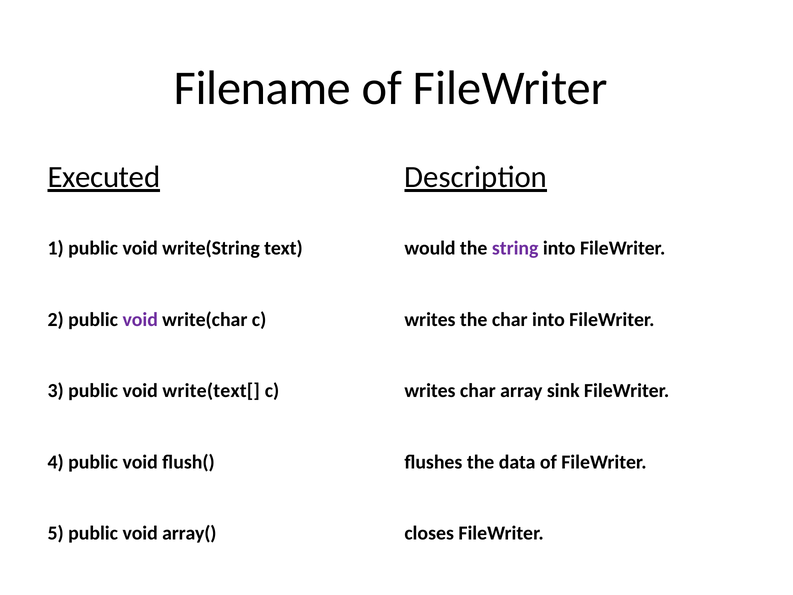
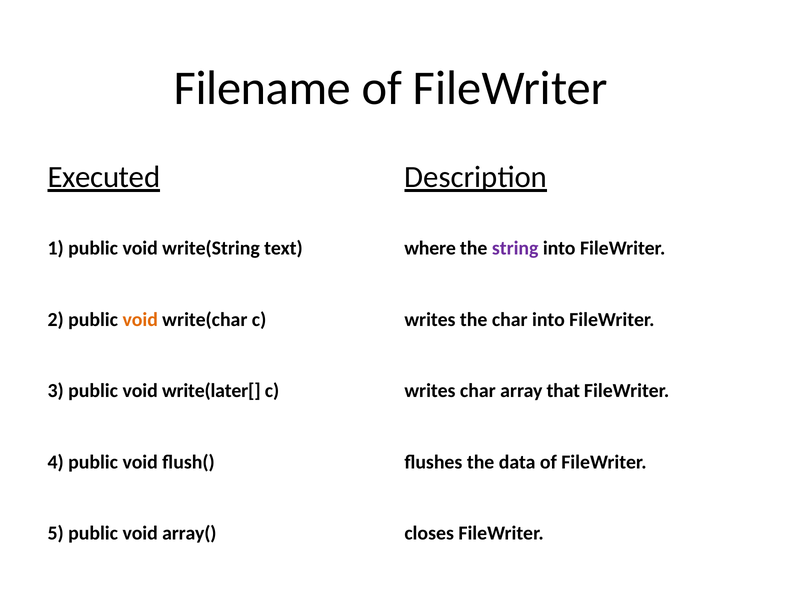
would: would -> where
void at (140, 319) colour: purple -> orange
write(text[: write(text[ -> write(later[
sink: sink -> that
